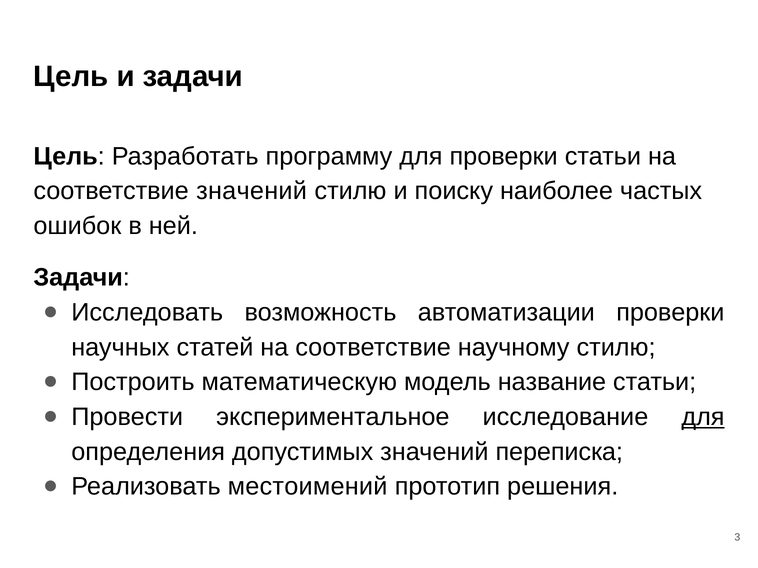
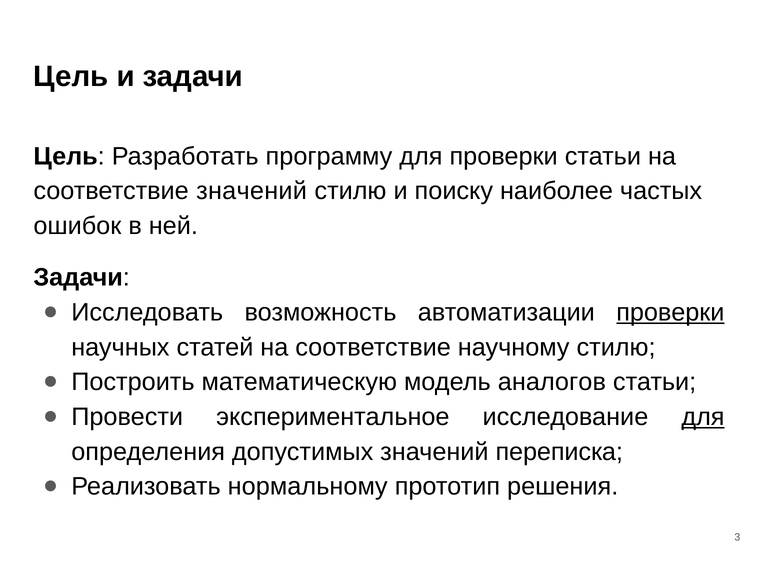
проверки at (670, 313) underline: none -> present
название: название -> аналогов
местоимений: местоимений -> нормальному
